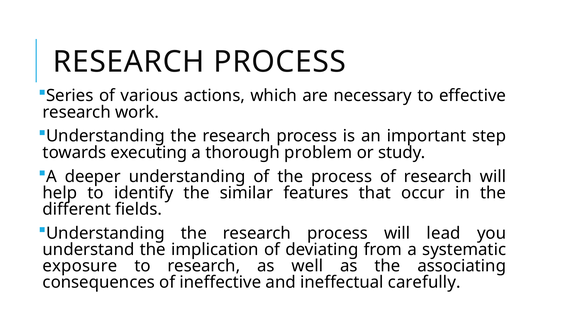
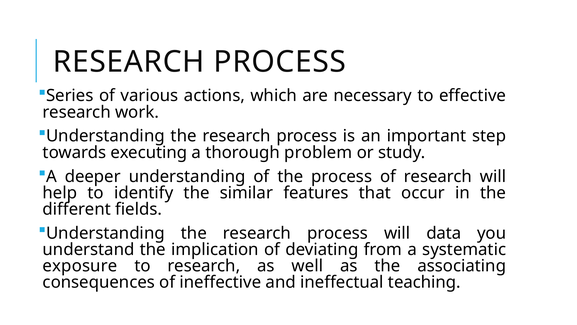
lead: lead -> data
carefully: carefully -> teaching
